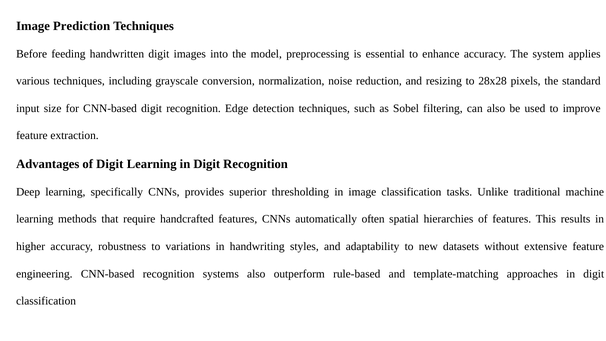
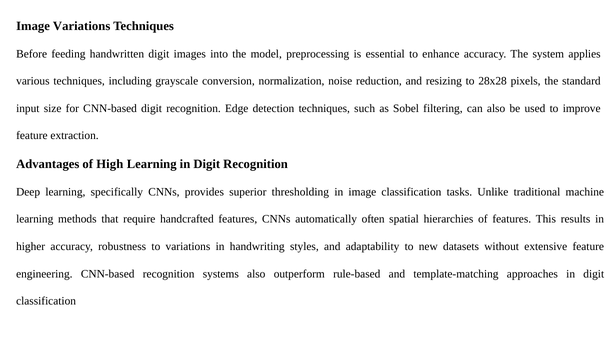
Image Prediction: Prediction -> Variations
of Digit: Digit -> High
